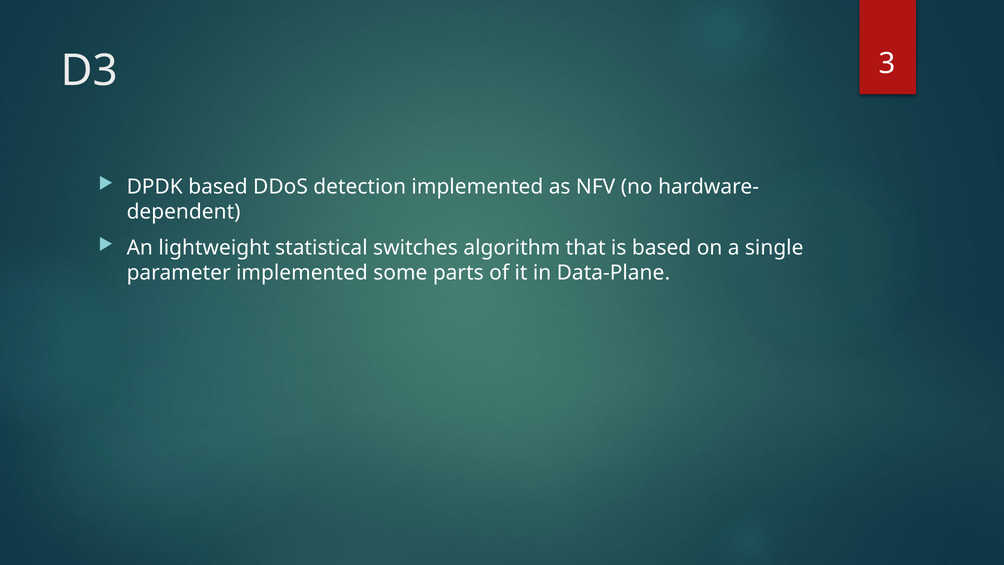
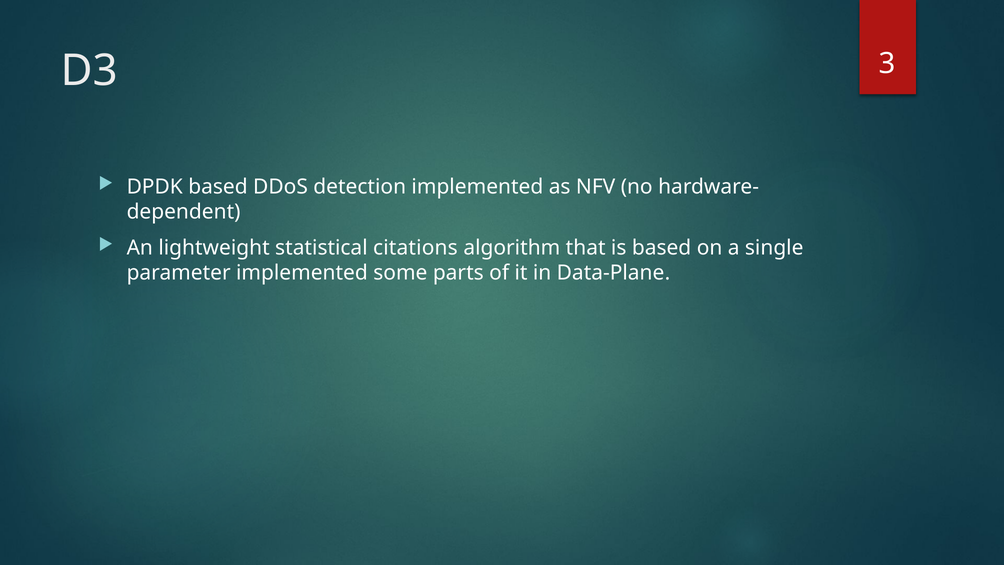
switches: switches -> citations
